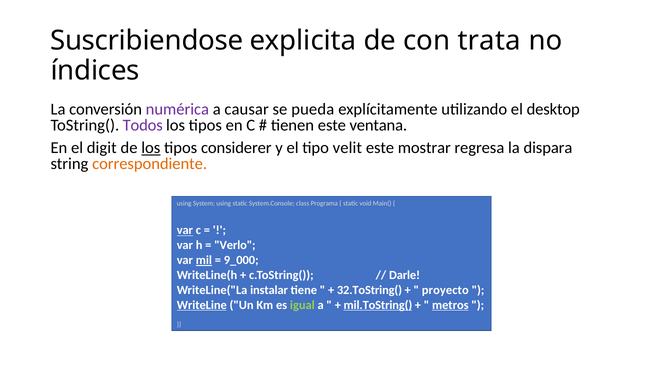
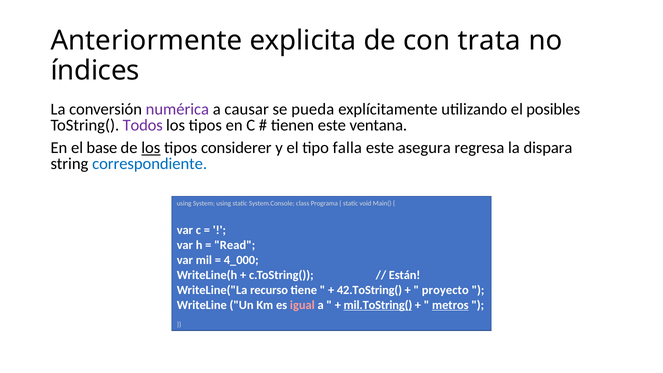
Suscribiendose: Suscribiendose -> Anteriormente
desktop: desktop -> posibles
digit: digit -> base
velit: velit -> falla
mostrar: mostrar -> asegura
correspondiente colour: orange -> blue
var at (185, 230) underline: present -> none
Verlo: Verlo -> Read
mil underline: present -> none
9_000: 9_000 -> 4_000
Darle: Darle -> Están
instalar: instalar -> recurso
32.ToString(: 32.ToString( -> 42.ToString(
WriteLine underline: present -> none
igual colour: light green -> pink
